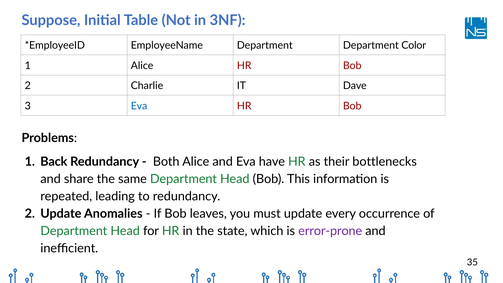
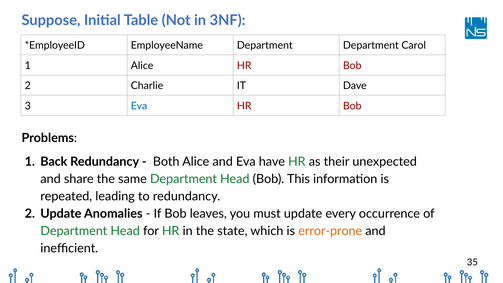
Color: Color -> Carol
bottlenecks: bottlenecks -> unexpected
error-prone colour: purple -> orange
